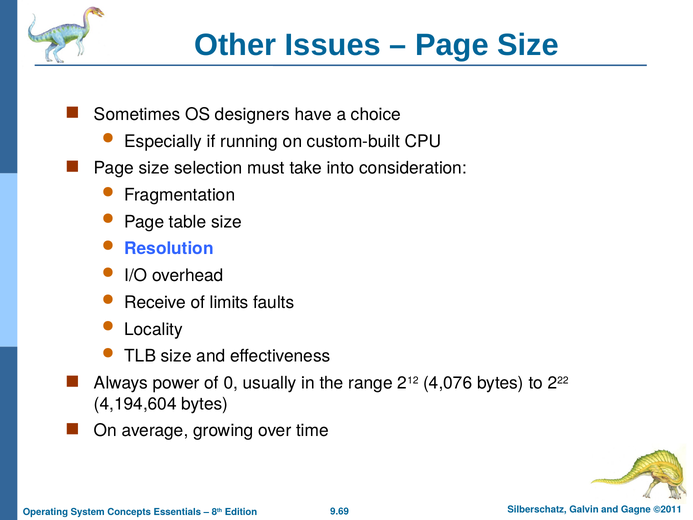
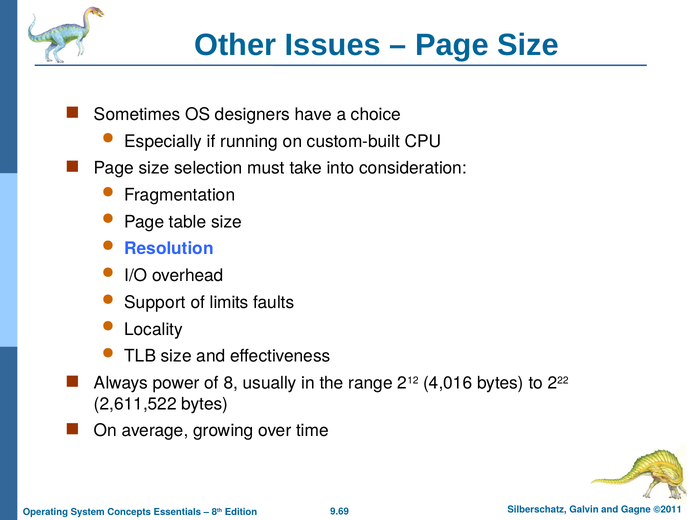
Receive: Receive -> Support
0: 0 -> 8
4,076: 4,076 -> 4,016
4,194,604: 4,194,604 -> 2,611,522
